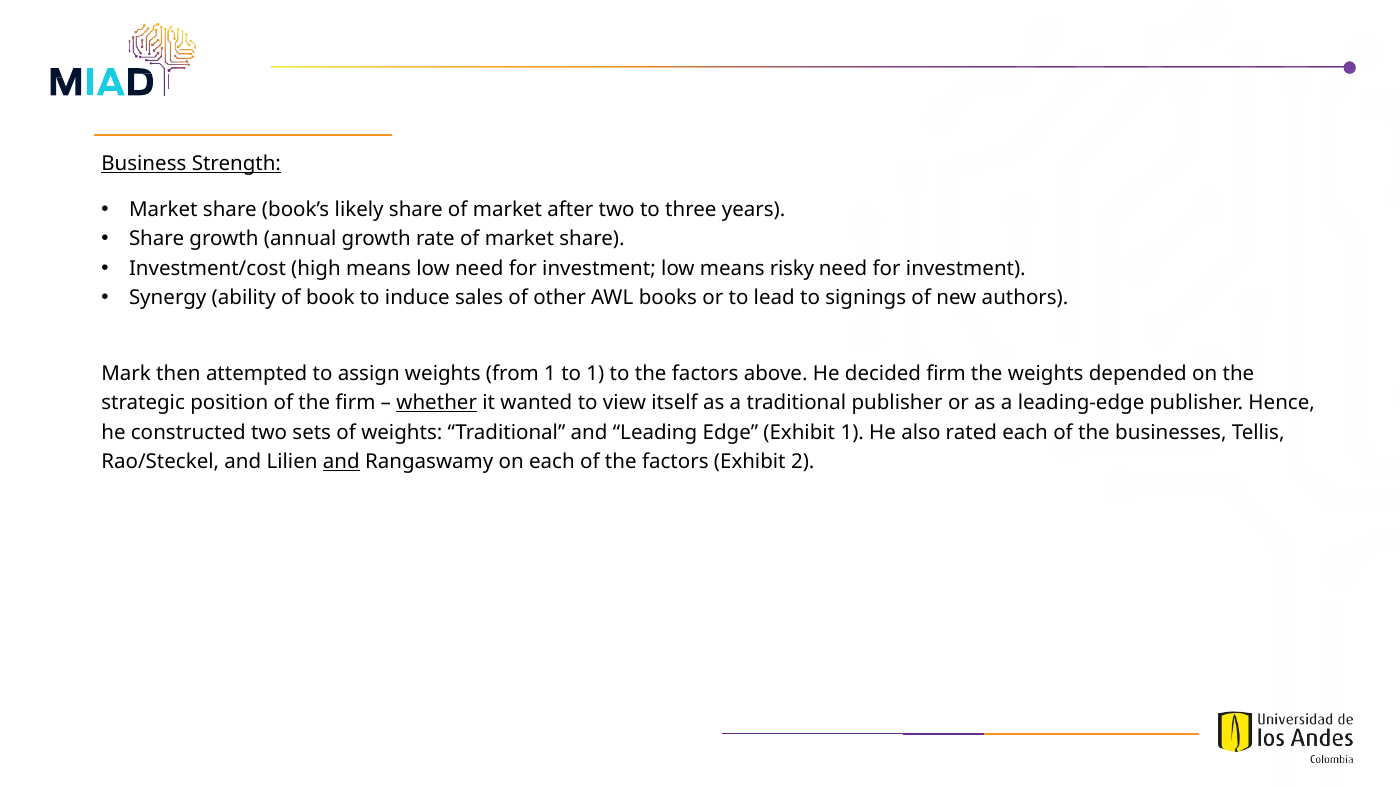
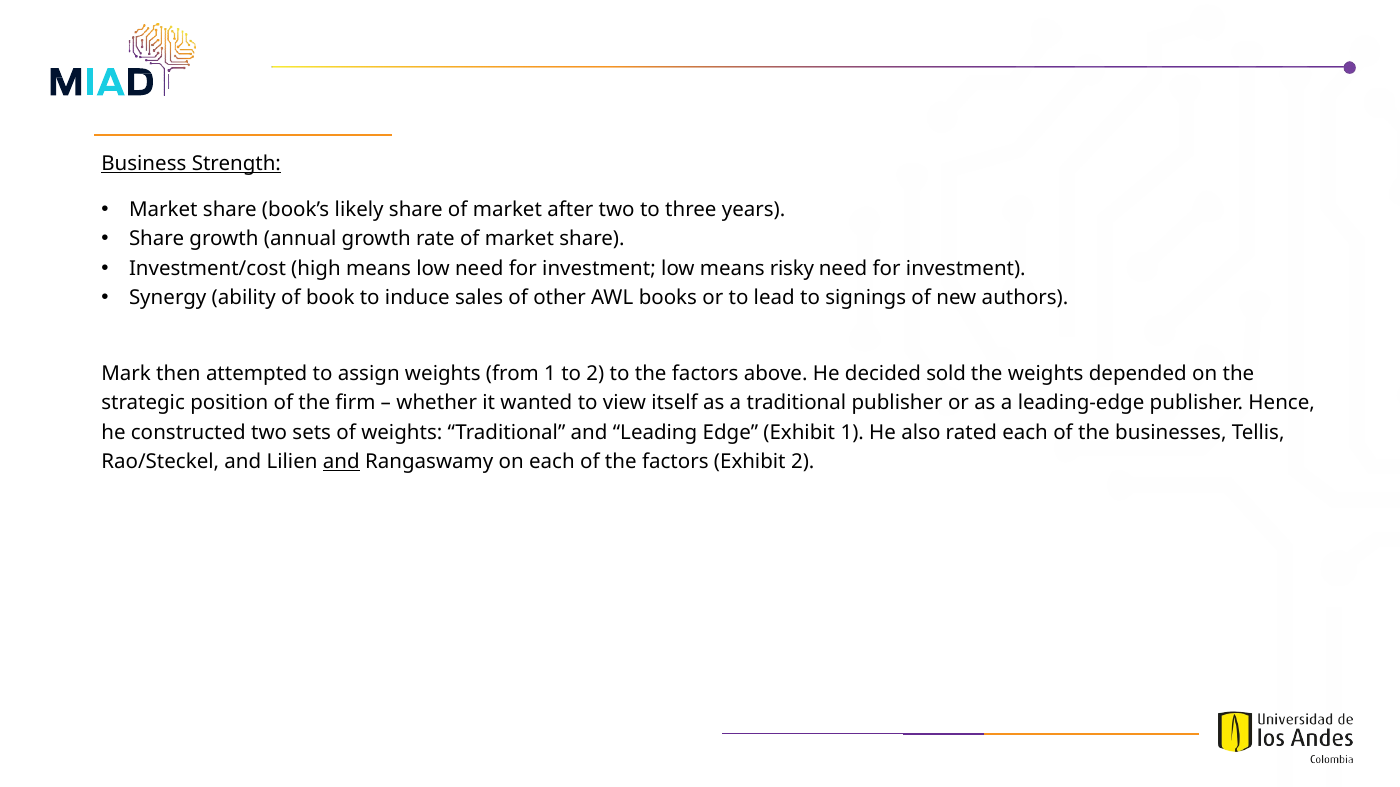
to 1: 1 -> 2
decided firm: firm -> sold
whether underline: present -> none
